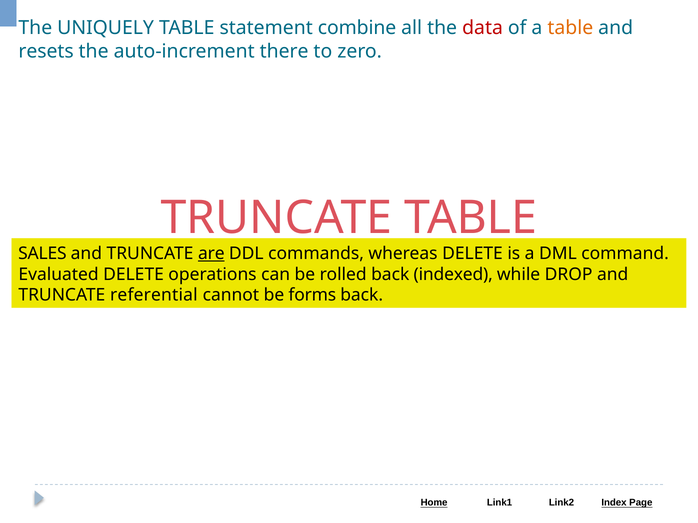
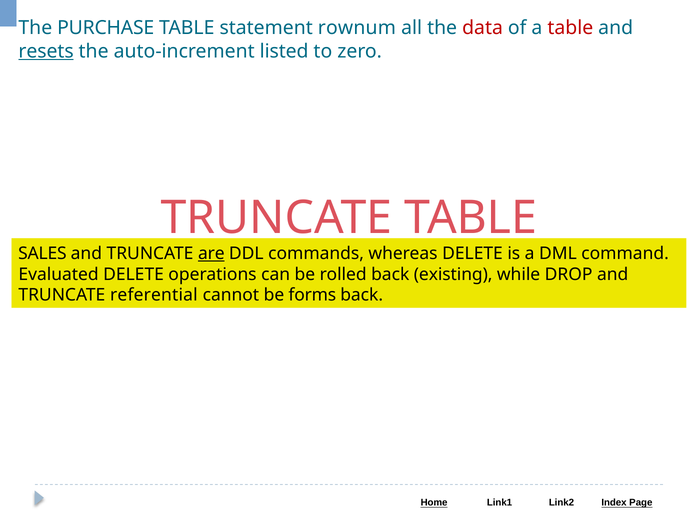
UNIQUELY: UNIQUELY -> PURCHASE
combine: combine -> rownum
table at (570, 28) colour: orange -> red
resets underline: none -> present
there: there -> listed
indexed: indexed -> existing
